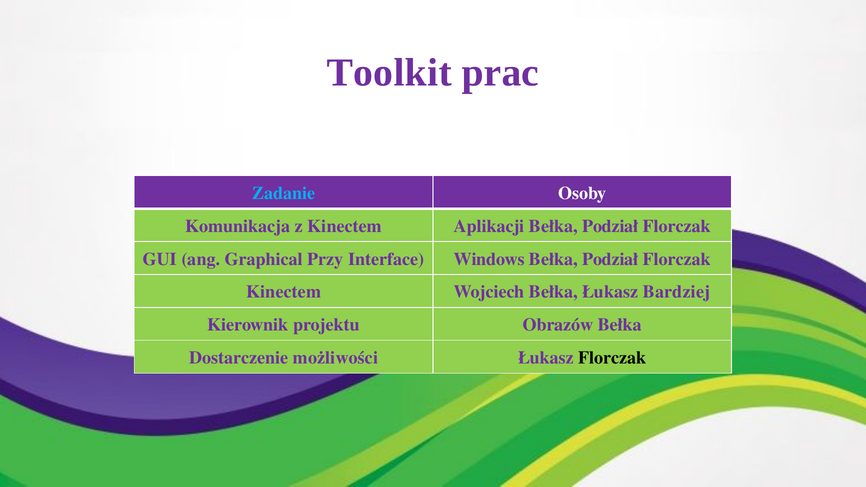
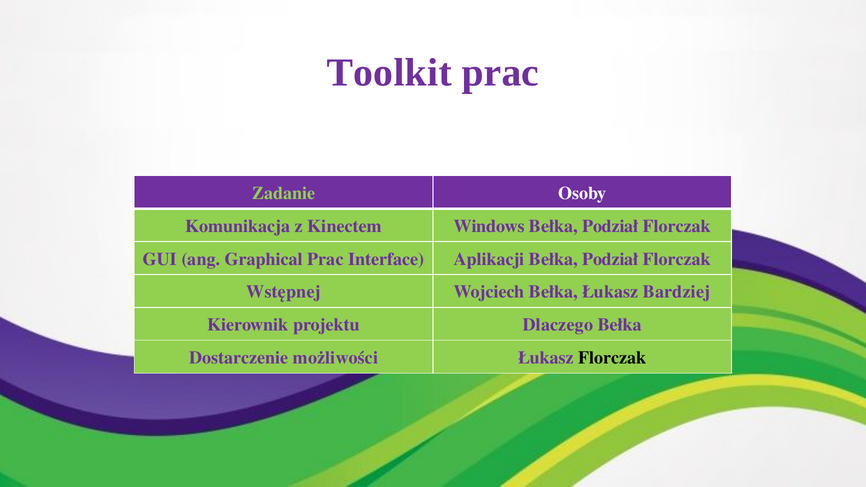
Zadanie colour: light blue -> light green
Aplikacji: Aplikacji -> Windows
Graphical Przy: Przy -> Prac
Windows: Windows -> Aplikacji
Kinectem at (284, 292): Kinectem -> Wstępnej
Obrazów: Obrazów -> Dlaczego
